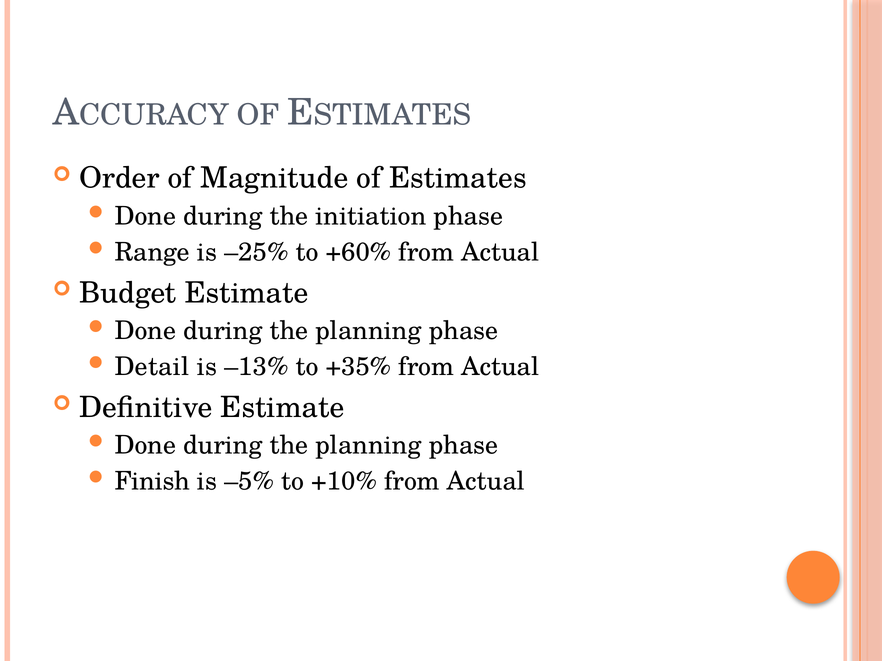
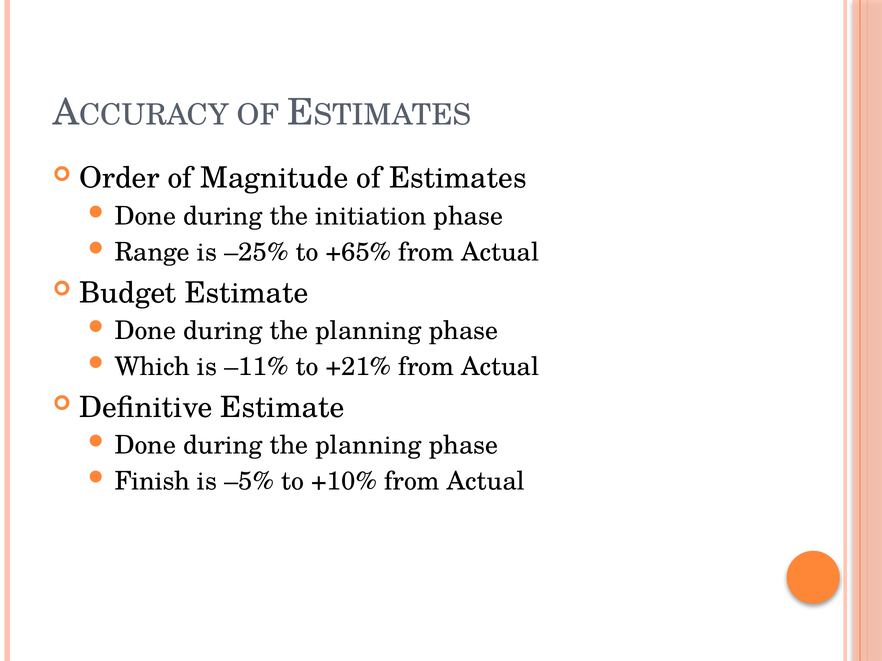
+60%: +60% -> +65%
Detail: Detail -> Which
–13%: –13% -> –11%
+35%: +35% -> +21%
